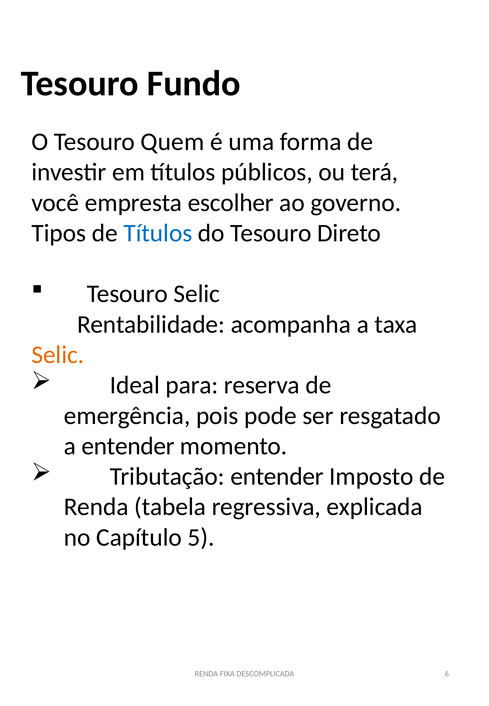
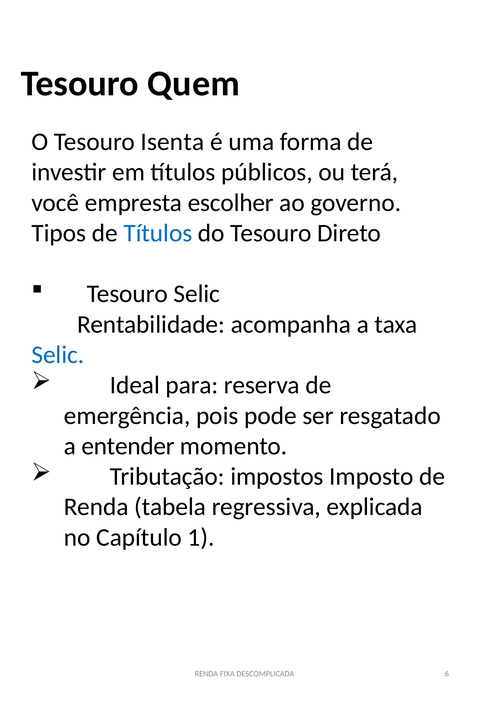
Fundo: Fundo -> Quem
Quem: Quem -> Isenta
Selic at (58, 355) colour: orange -> blue
Tributação entender: entender -> impostos
5: 5 -> 1
